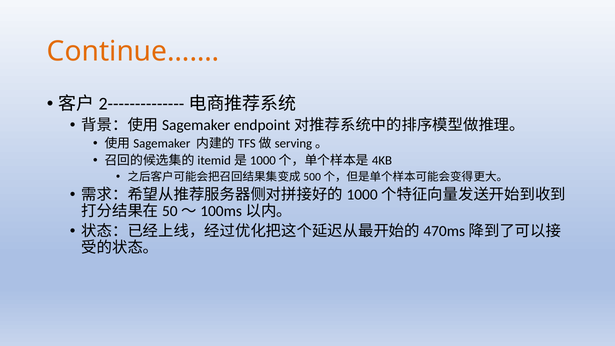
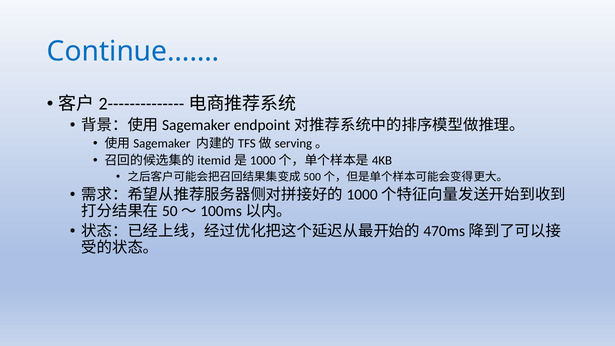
Continue…… colour: orange -> blue
